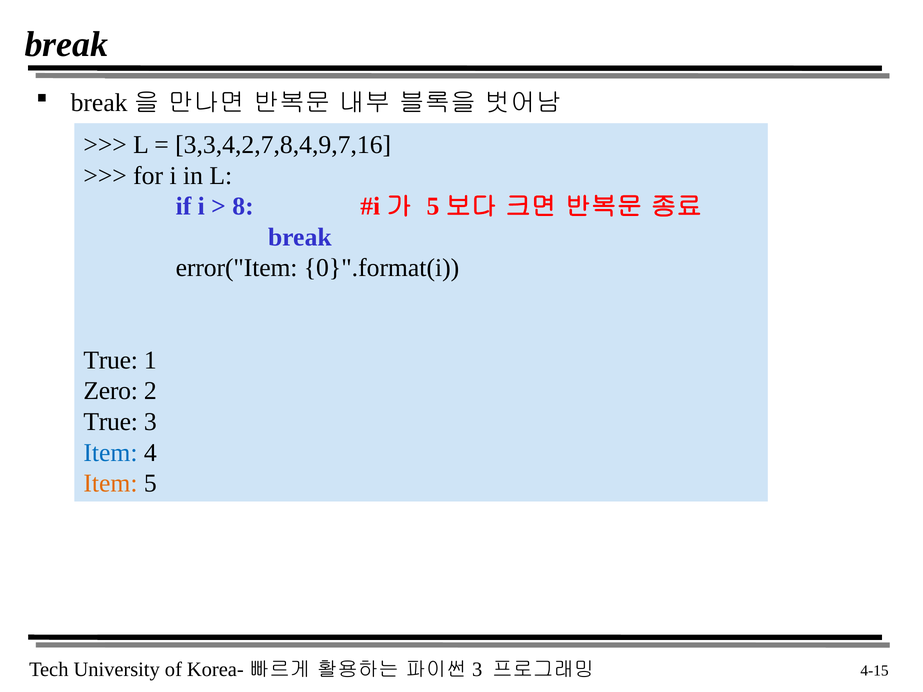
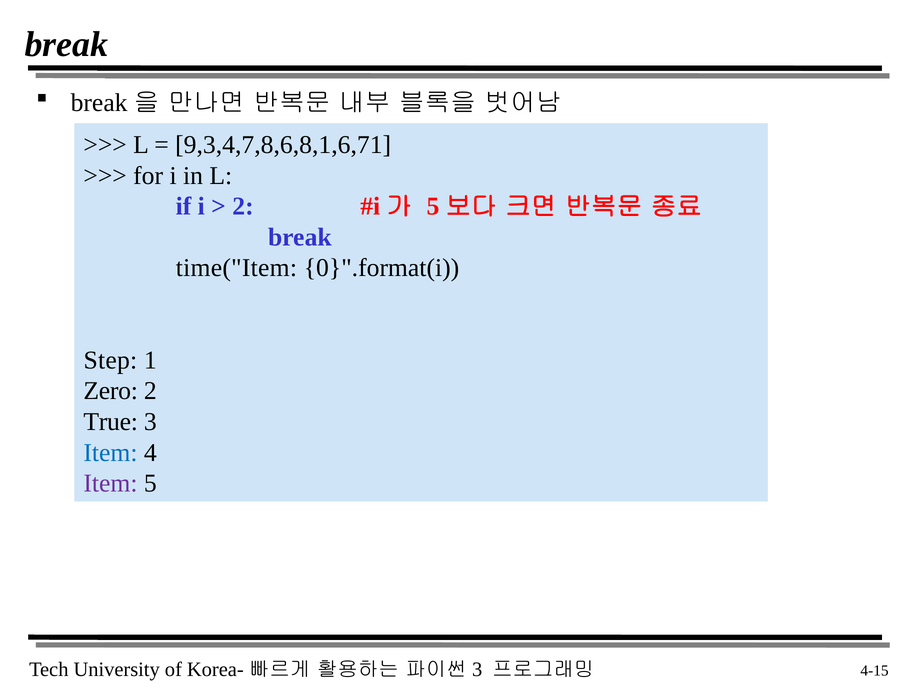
3,3,4,2,7,8,4,9,7,16: 3,3,4,2,7,8,4,9,7,16 -> 9,3,4,7,8,6,8,1,6,71
8 at (243, 206): 8 -> 2
error("Item: error("Item -> time("Item
True at (111, 360): True -> Step
Item at (110, 483) colour: orange -> purple
